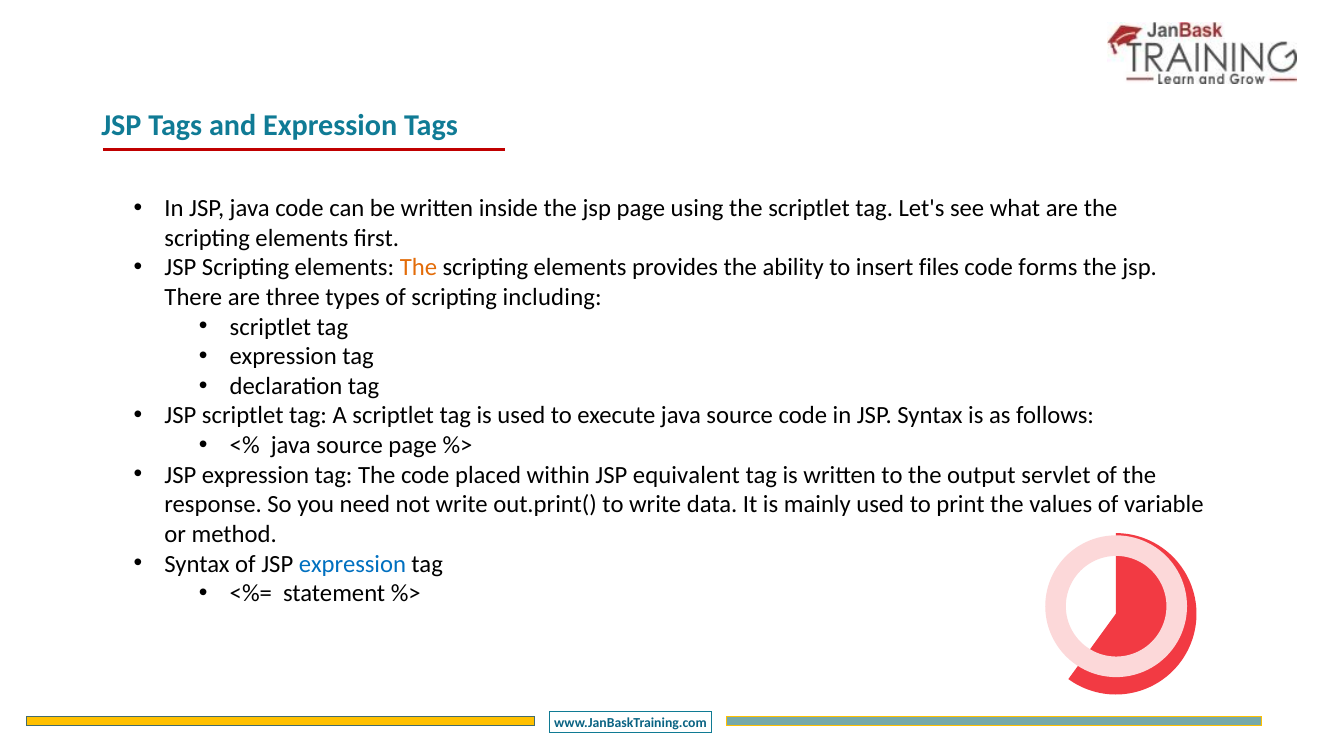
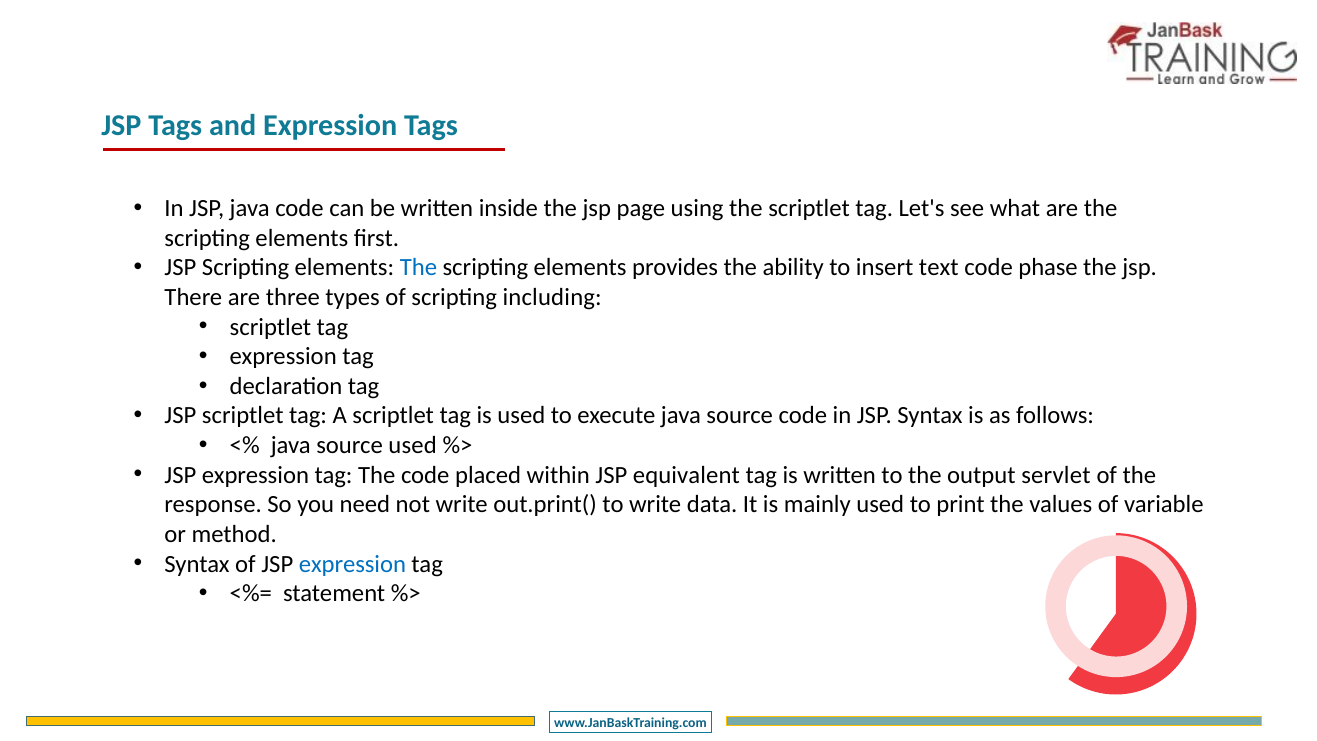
The at (418, 268) colour: orange -> blue
files: files -> text
forms: forms -> phase
source page: page -> used
